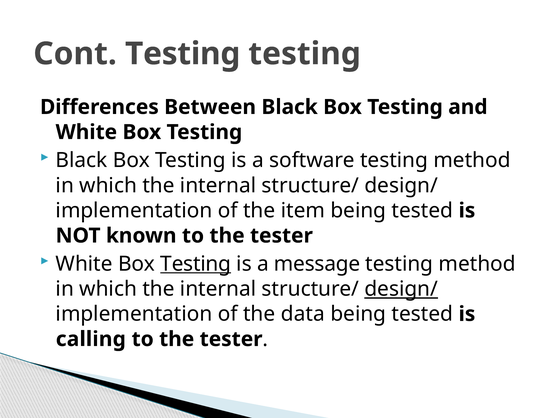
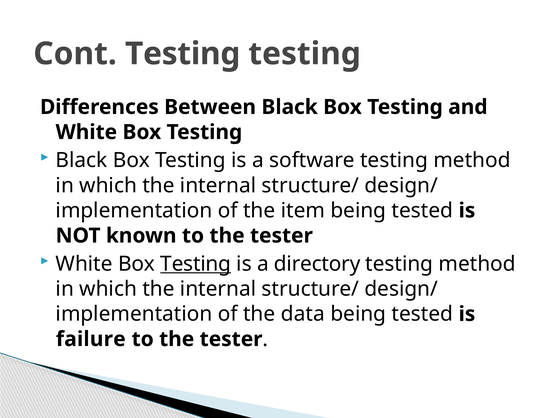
message: message -> directory
design/ at (401, 289) underline: present -> none
calling: calling -> failure
